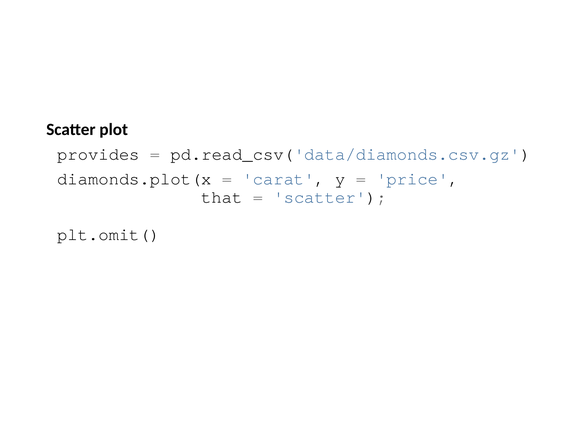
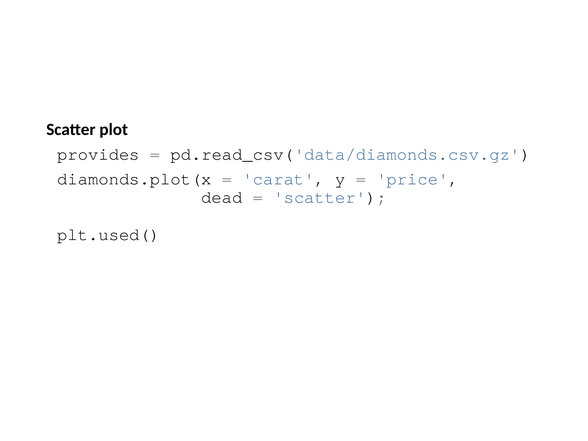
that: that -> dead
plt.omit(: plt.omit( -> plt.used(
